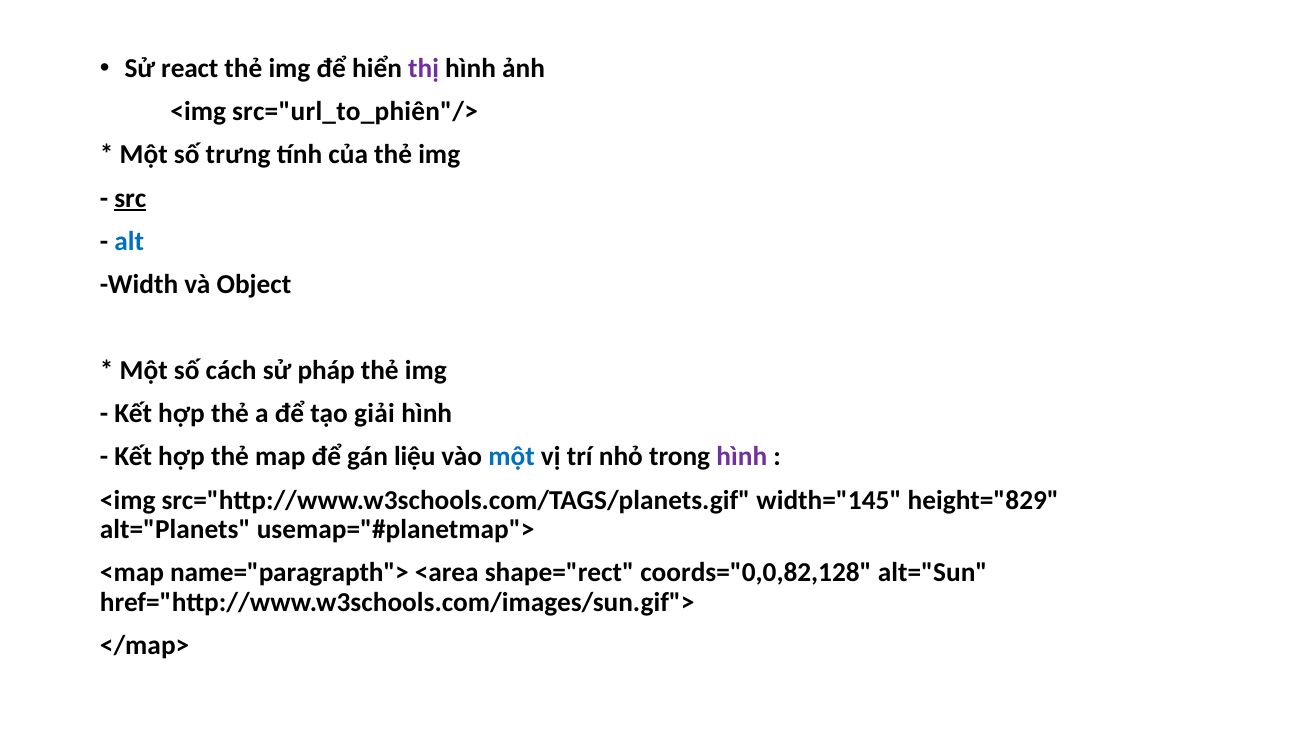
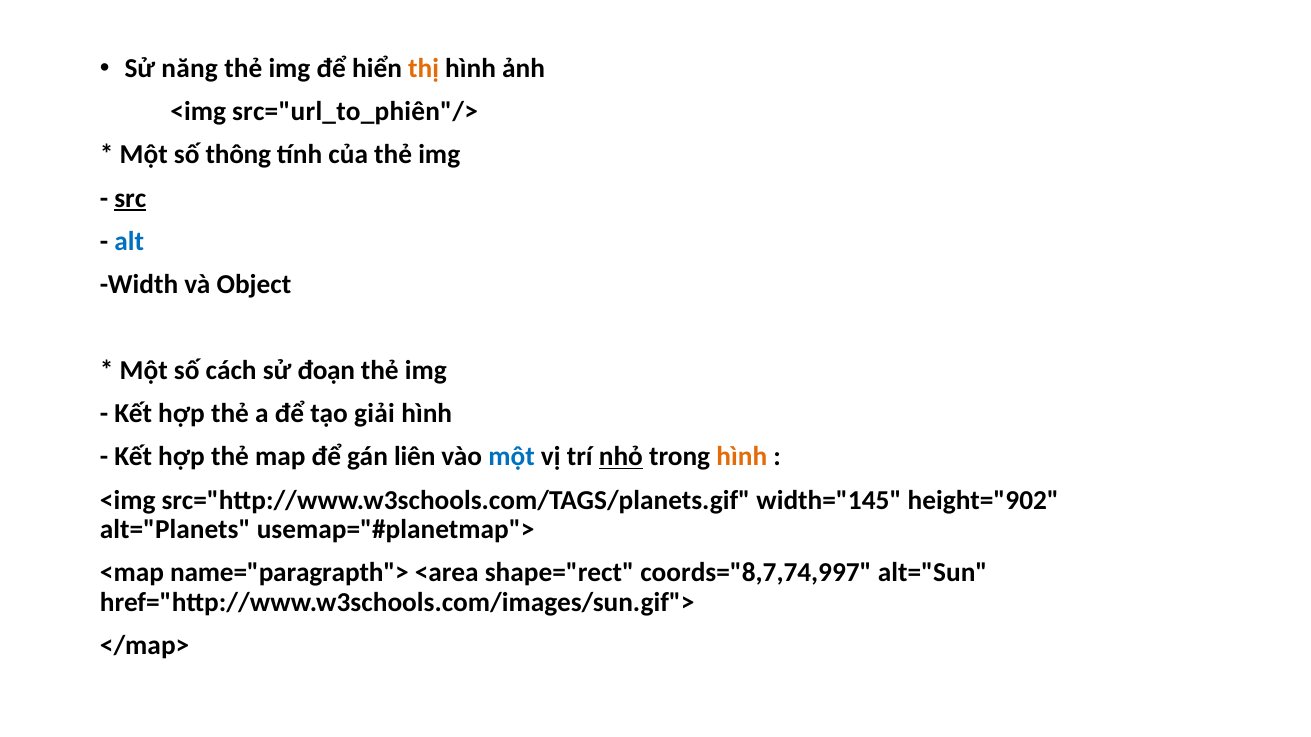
react: react -> năng
thị colour: purple -> orange
trưng: trưng -> thông
pháp: pháp -> đoạn
liệu: liệu -> liên
nhỏ underline: none -> present
hình at (742, 457) colour: purple -> orange
height="829: height="829 -> height="902
coords="0,0,82,128: coords="0,0,82,128 -> coords="8,7,74,997
